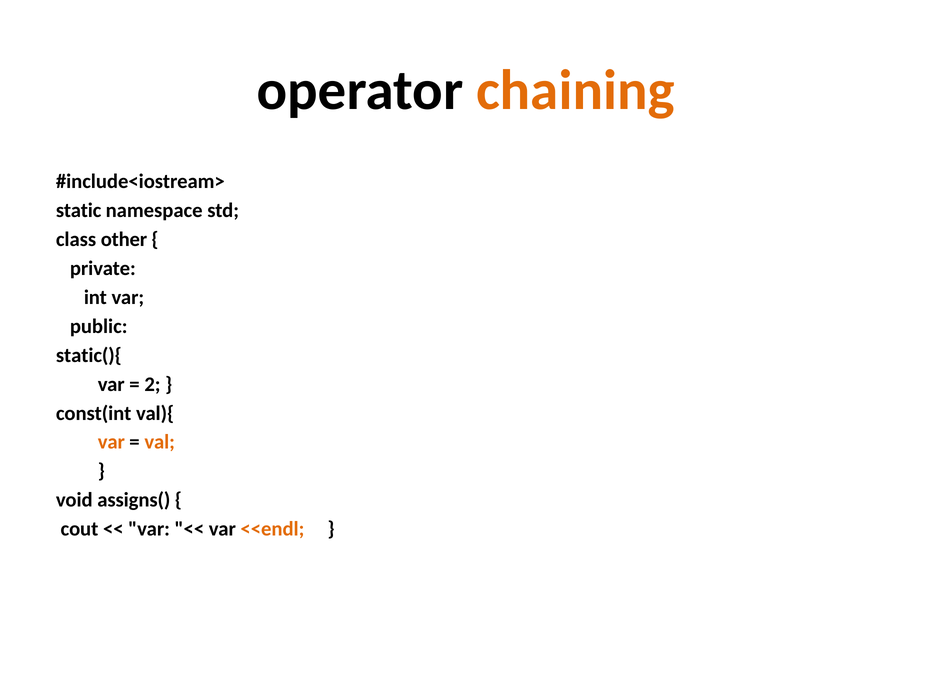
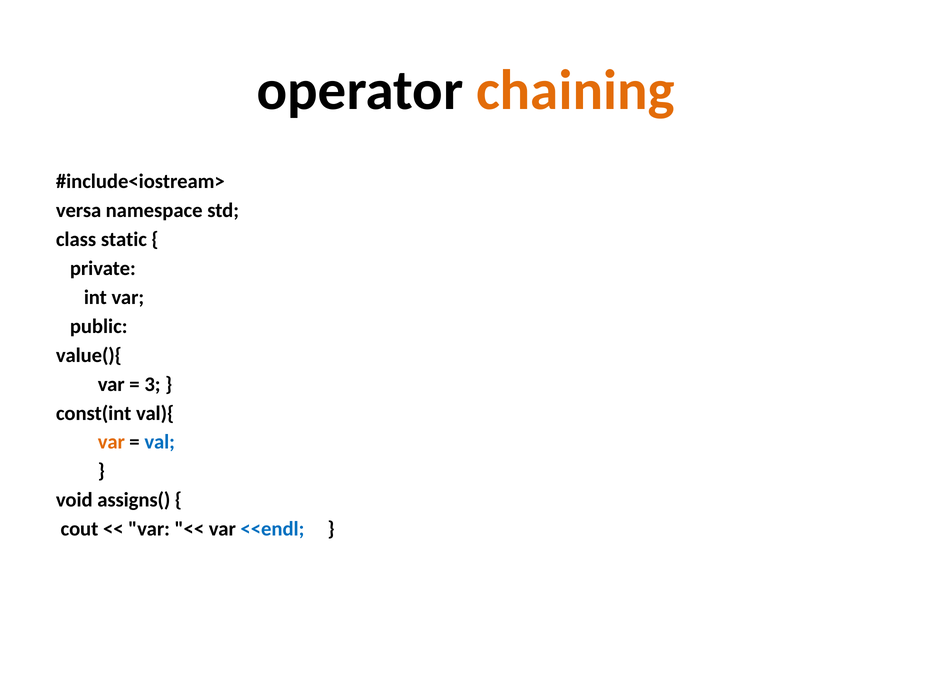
static: static -> versa
other: other -> static
static(){: static(){ -> value(){
2: 2 -> 3
val colour: orange -> blue
<<endl colour: orange -> blue
